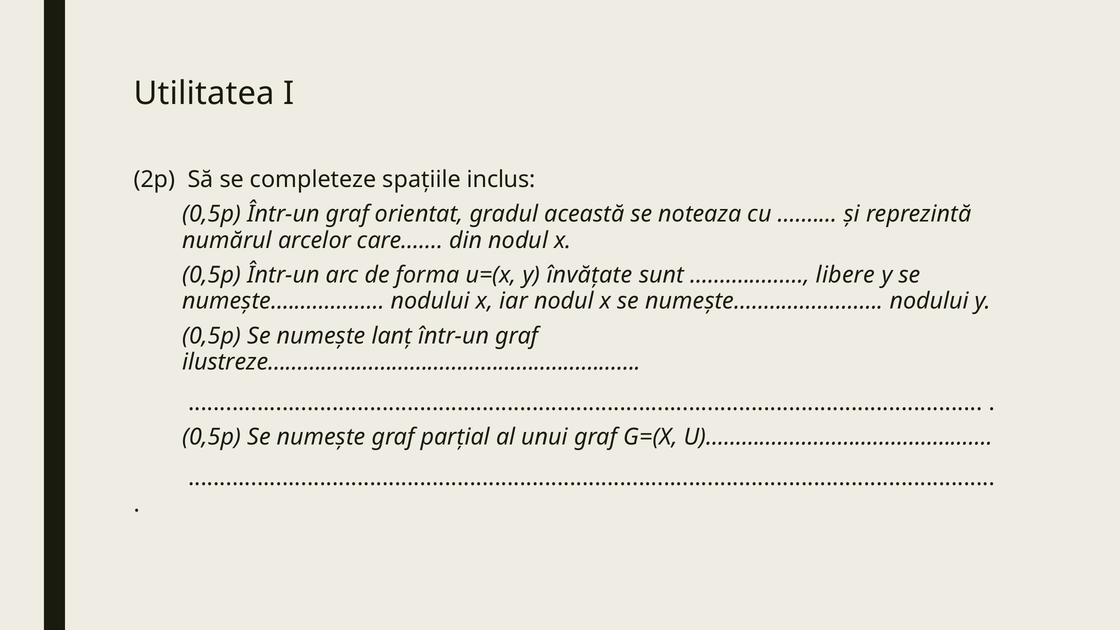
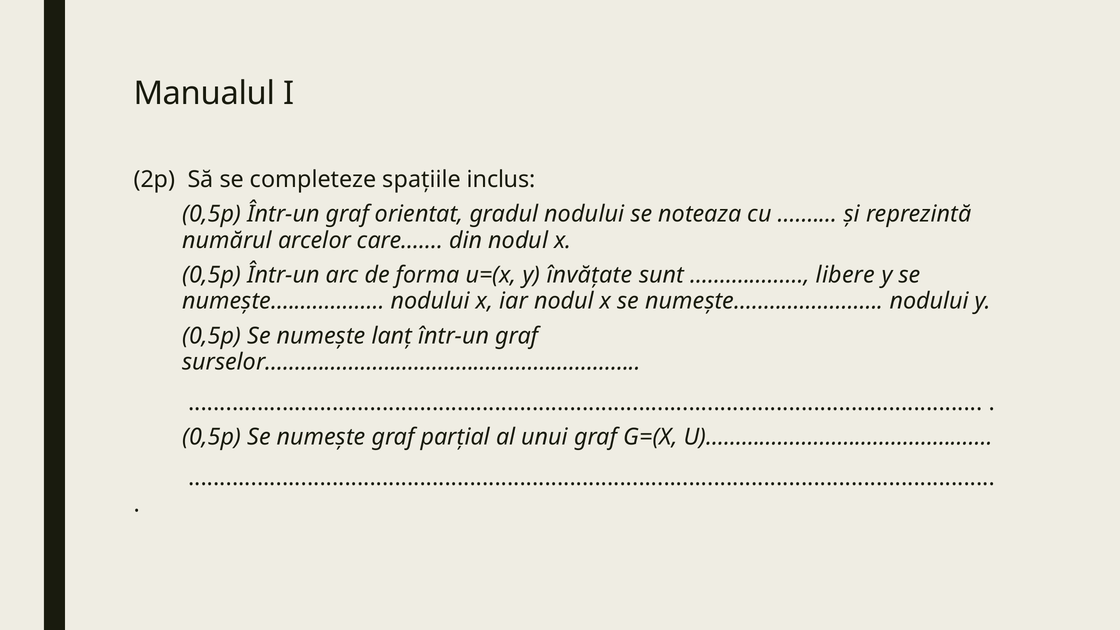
Utilitatea: Utilitatea -> Manualul
gradul această: această -> nodului
ilustreze: ilustreze -> surselor
